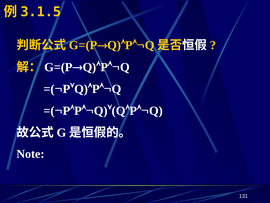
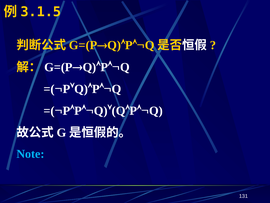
Note colour: white -> light blue
